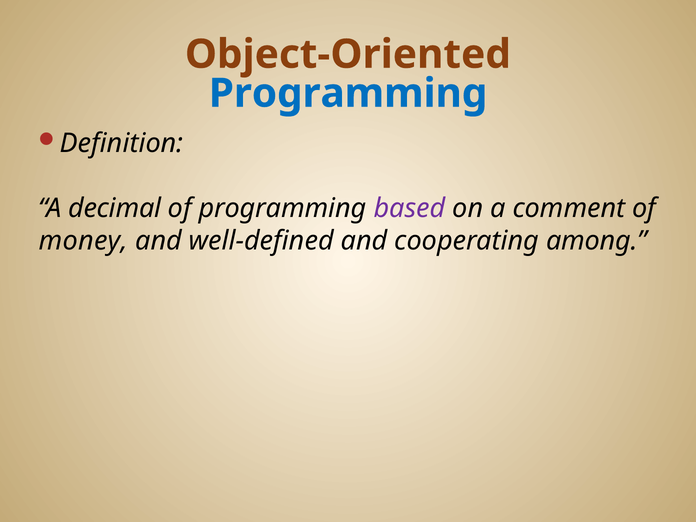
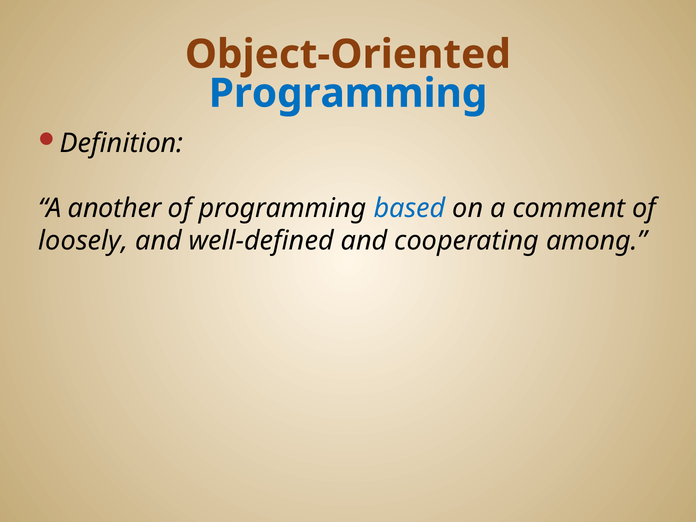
decimal: decimal -> another
based colour: purple -> blue
money: money -> loosely
